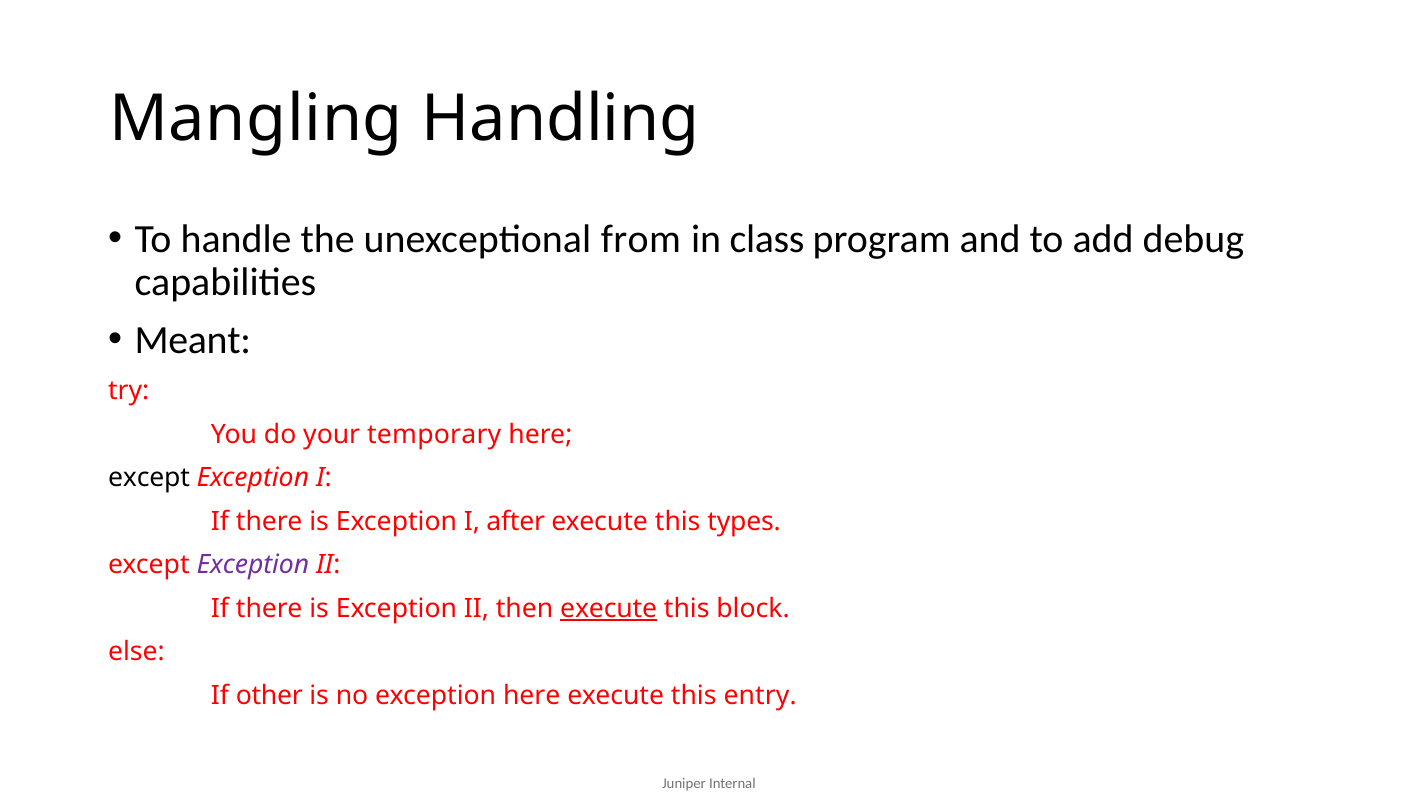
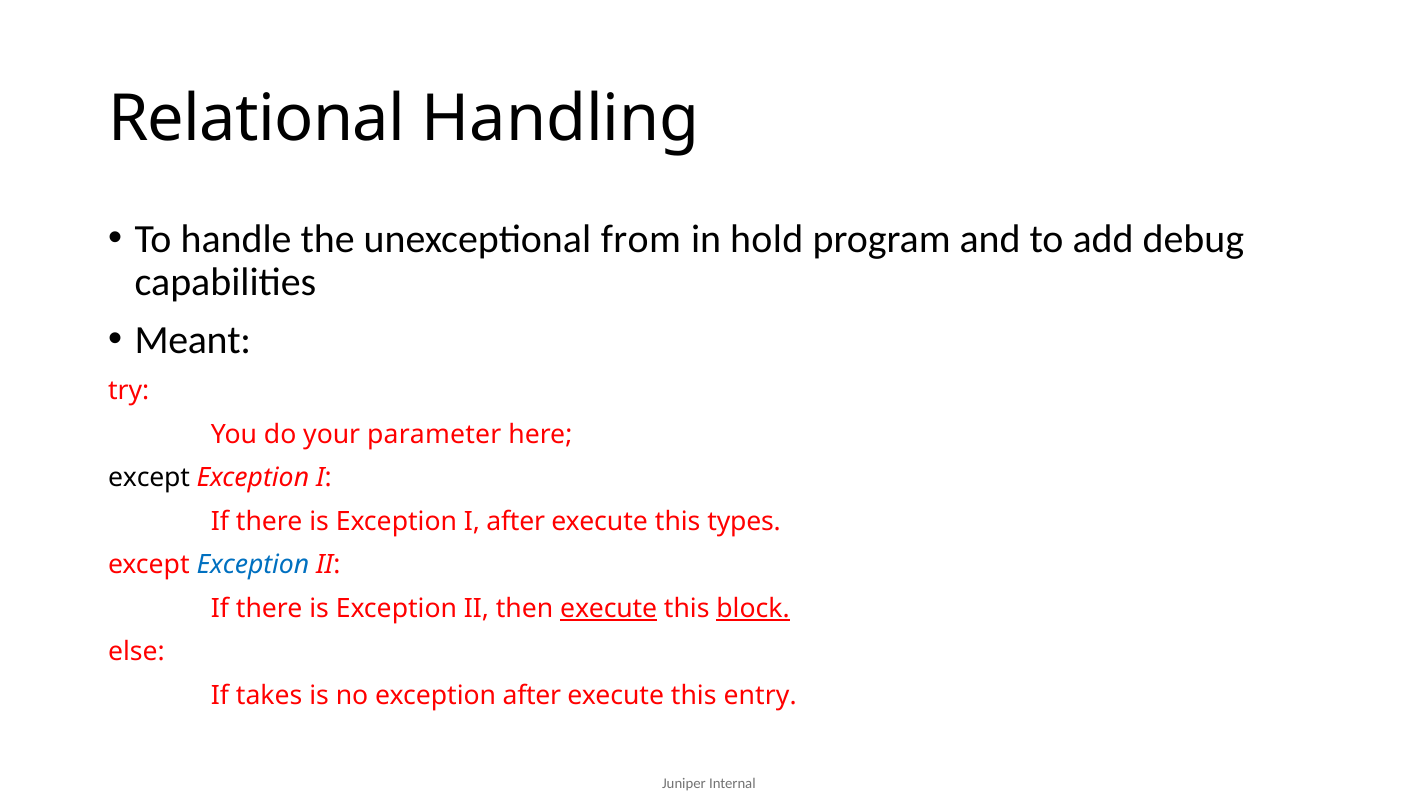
Mangling: Mangling -> Relational
class: class -> hold
temporary: temporary -> parameter
Exception at (253, 565) colour: purple -> blue
block underline: none -> present
other: other -> takes
exception here: here -> after
